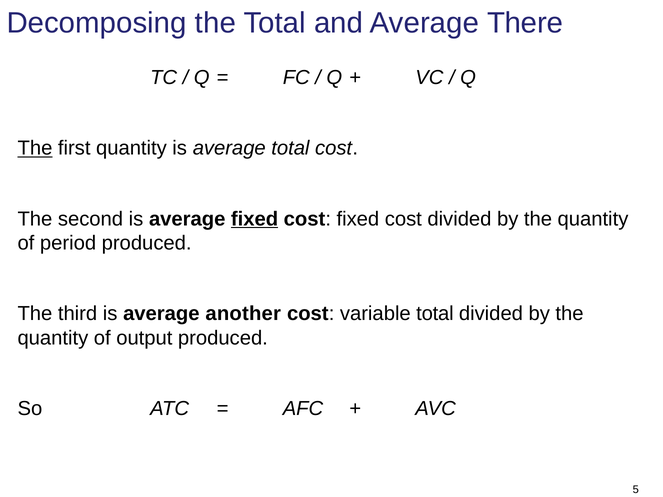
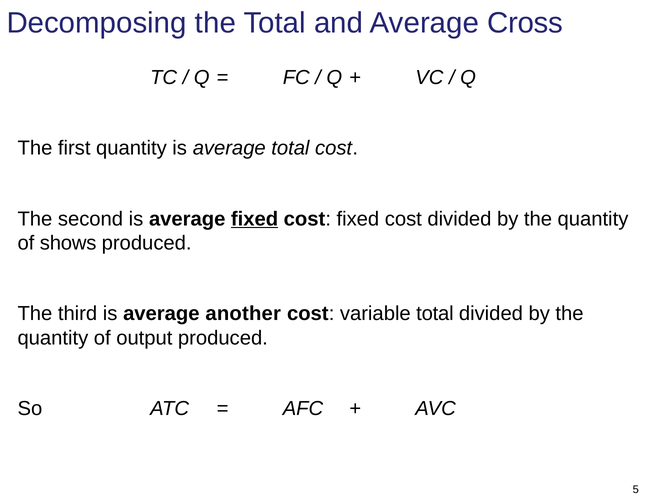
There: There -> Cross
The at (35, 148) underline: present -> none
period: period -> shows
